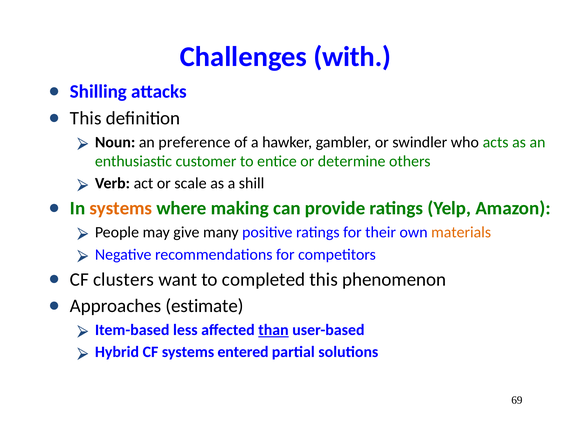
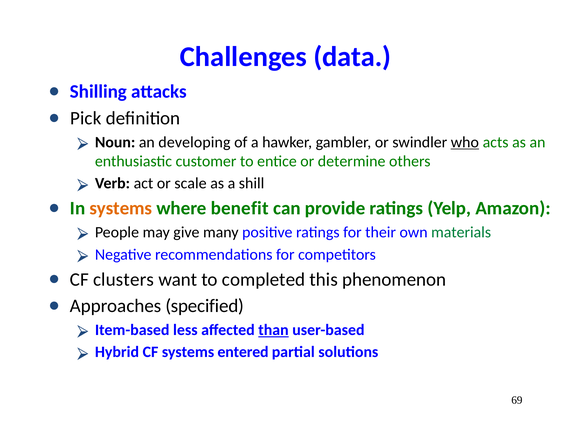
with: with -> data
This at (86, 118): This -> Pick
preference: preference -> developing
who underline: none -> present
making: making -> benefit
materials colour: orange -> green
estimate: estimate -> specified
